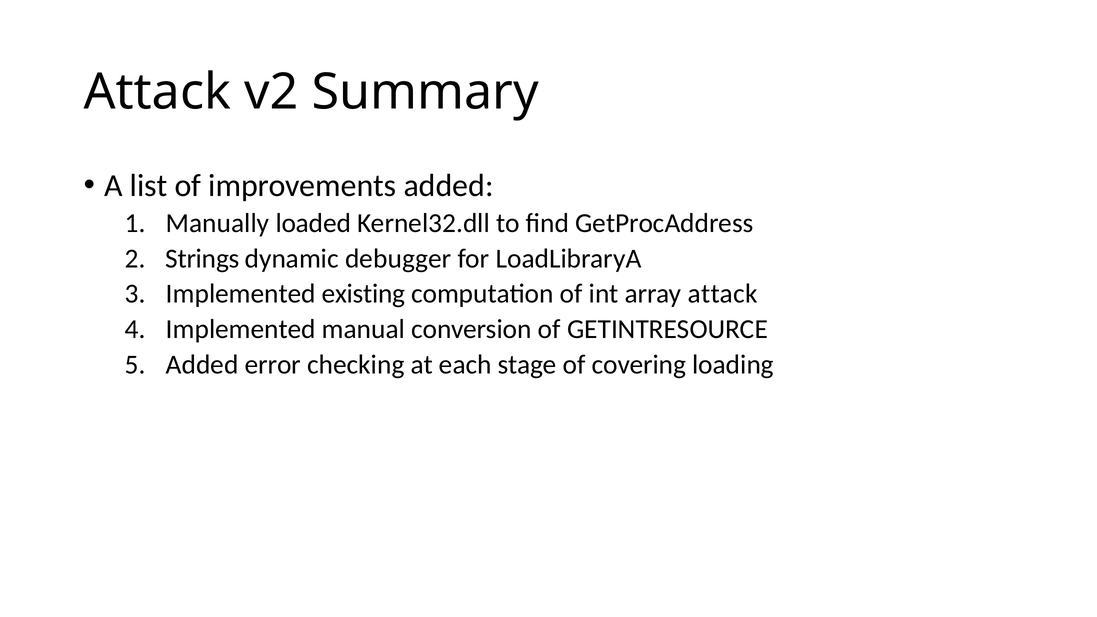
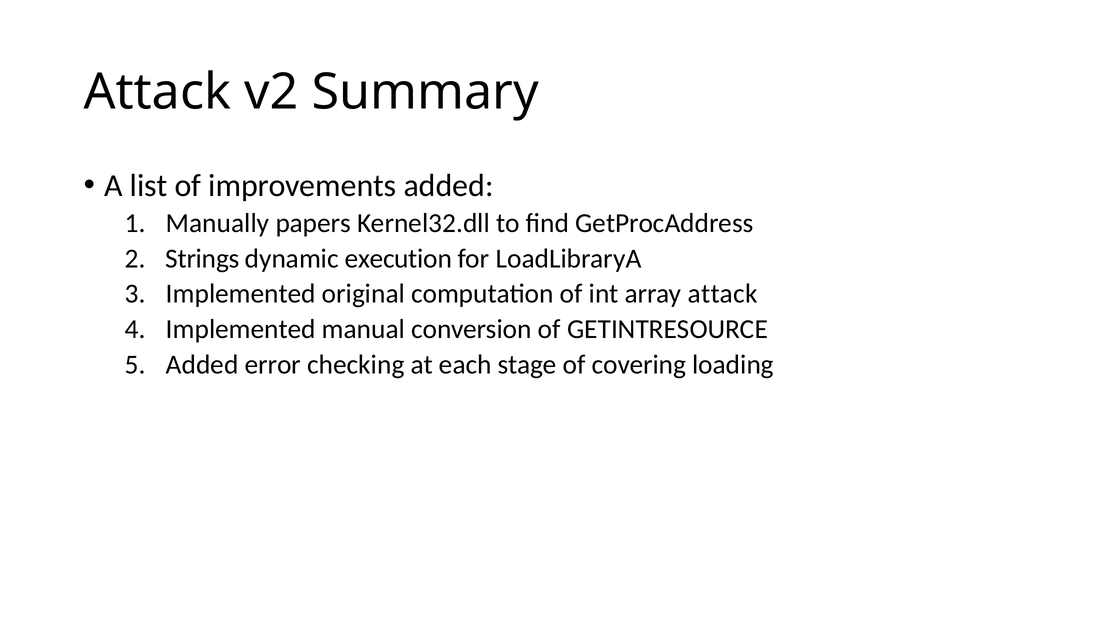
loaded: loaded -> papers
debugger: debugger -> execution
existing: existing -> original
